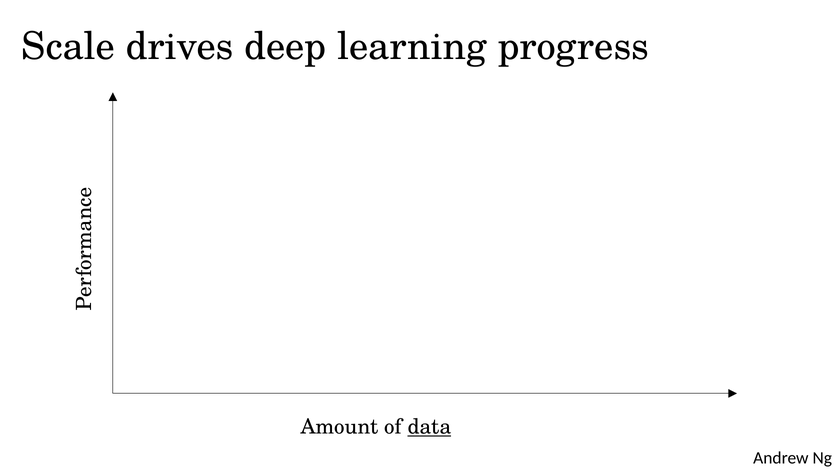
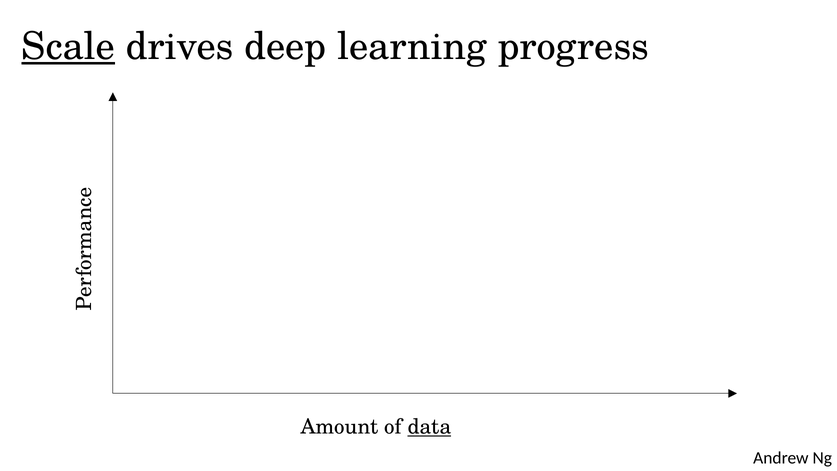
Scale underline: none -> present
